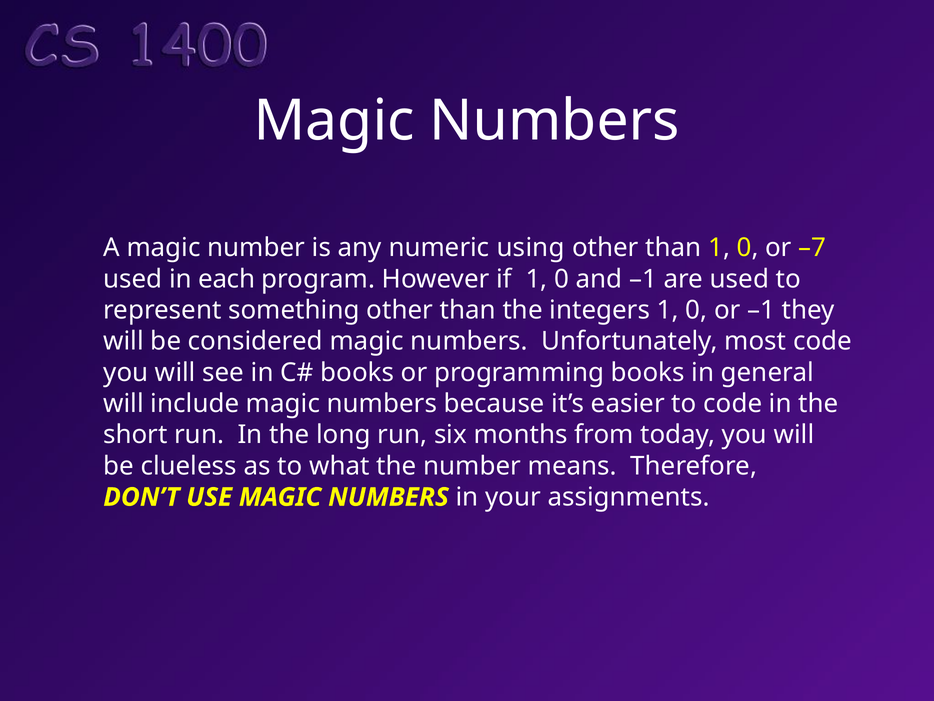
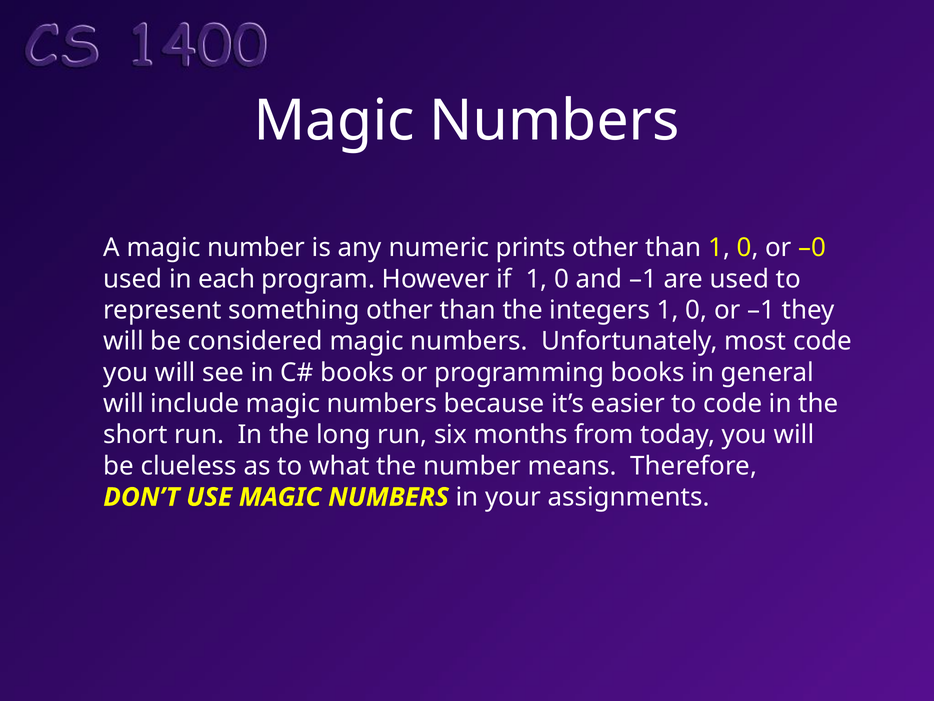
using: using -> prints
–7: –7 -> –0
